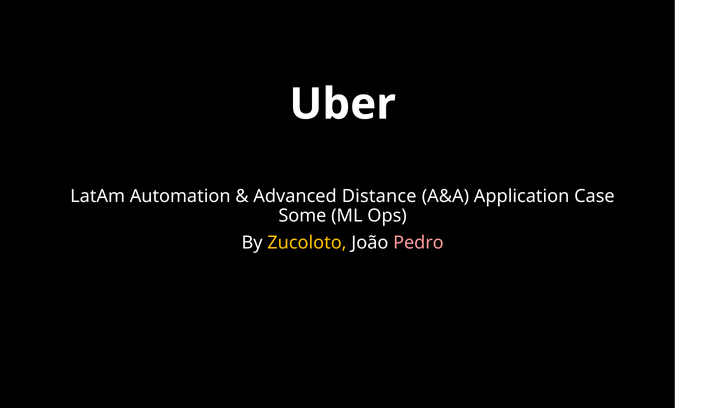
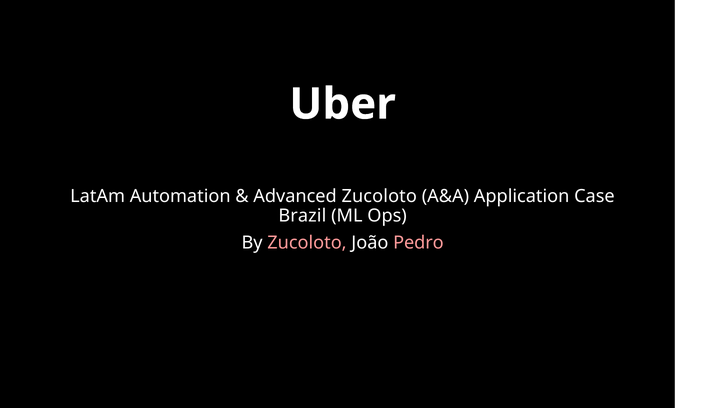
Advanced Distance: Distance -> Zucoloto
Some: Some -> Brazil
Zucoloto at (307, 243) colour: yellow -> pink
